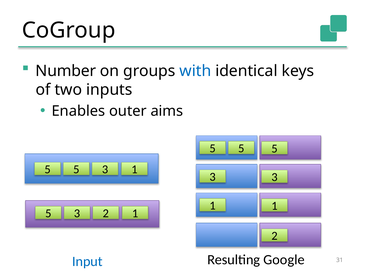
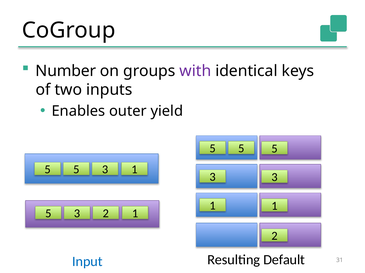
with colour: blue -> purple
aims: aims -> yield
Google: Google -> Default
